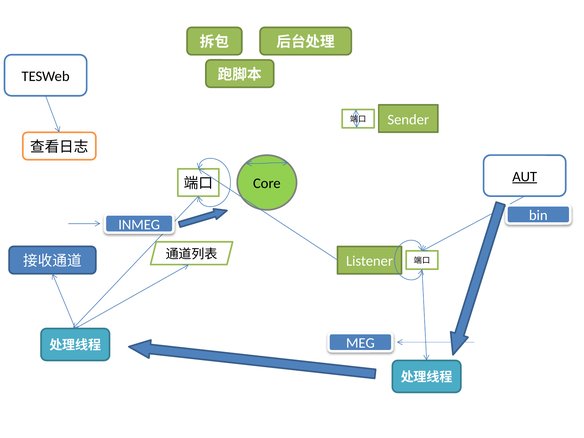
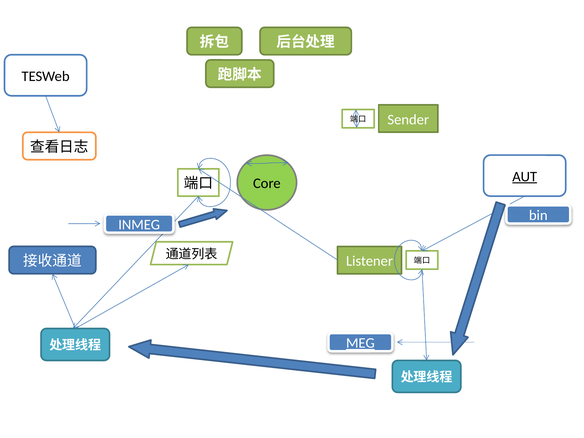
MEG underline: none -> present
